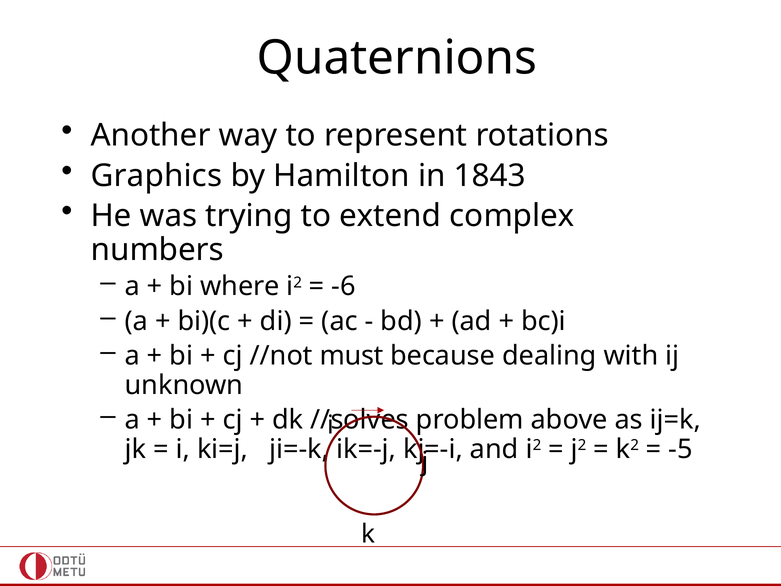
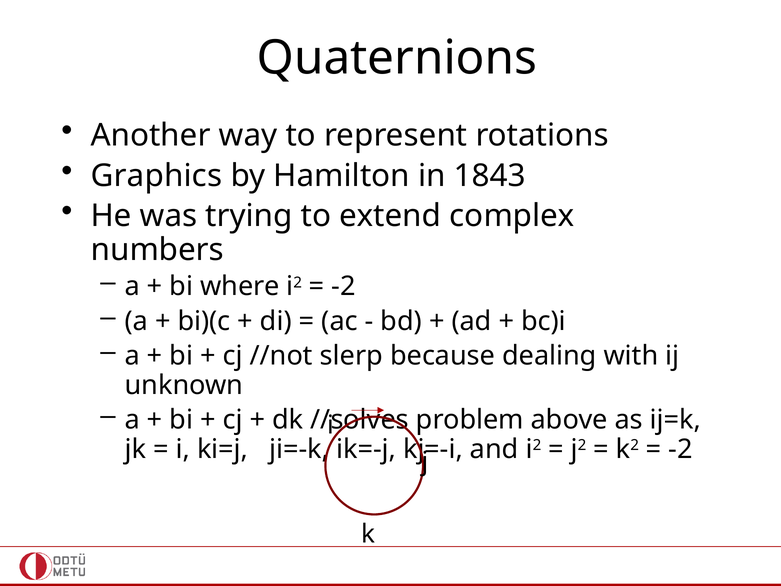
-6 at (344, 286): -6 -> -2
must: must -> slerp
-5 at (681, 449): -5 -> -2
